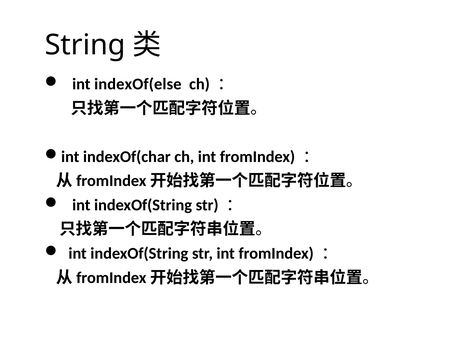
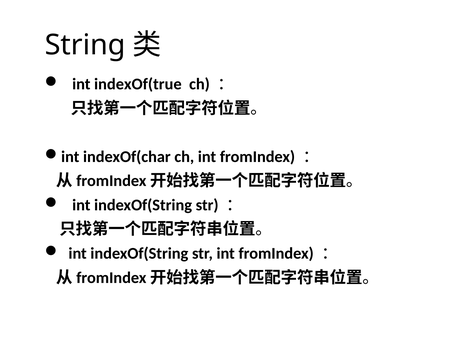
indexOf(else: indexOf(else -> indexOf(true
